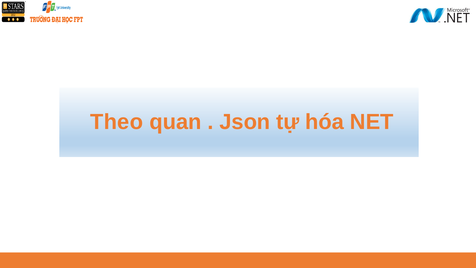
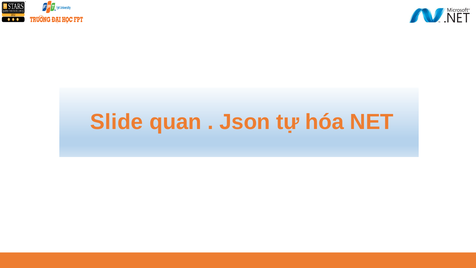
Theo: Theo -> Slide
